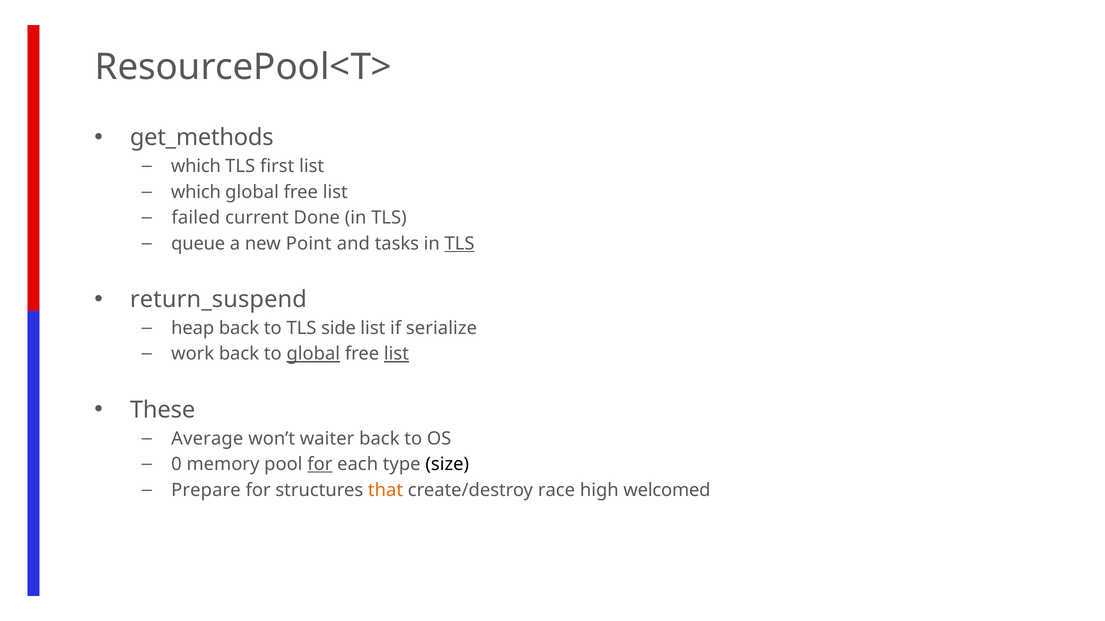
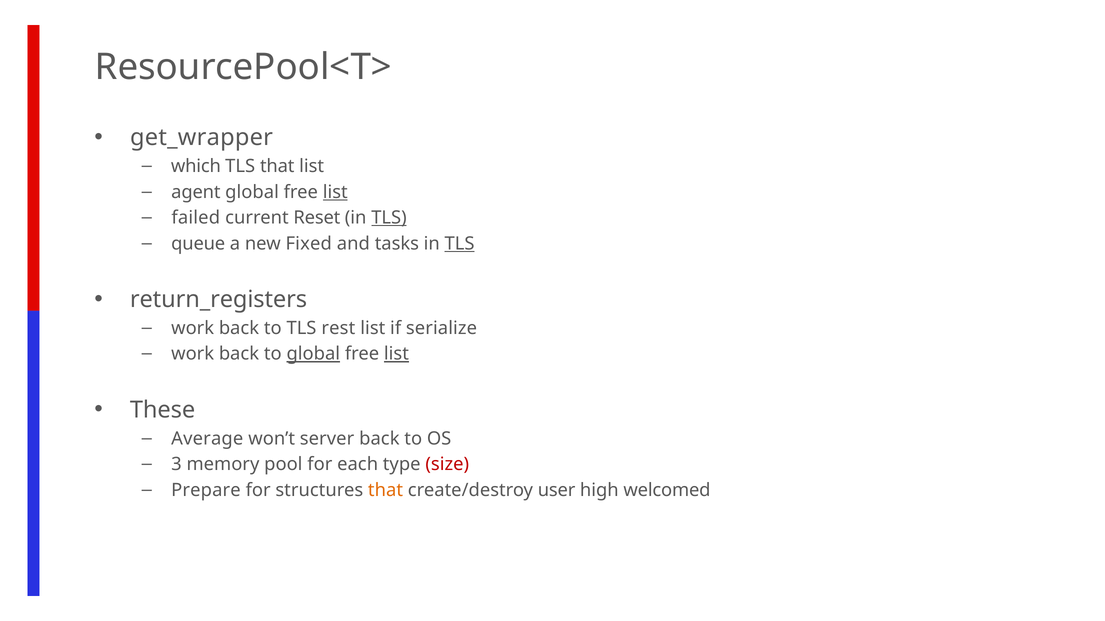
get_methods: get_methods -> get_wrapper
TLS first: first -> that
which at (196, 192): which -> agent
list at (335, 192) underline: none -> present
Done: Done -> Reset
TLS at (389, 218) underline: none -> present
Point: Point -> Fixed
return_suspend: return_suspend -> return_registers
heap at (193, 328): heap -> work
side: side -> rest
waiter: waiter -> server
0: 0 -> 3
for at (320, 464) underline: present -> none
size colour: black -> red
race: race -> user
